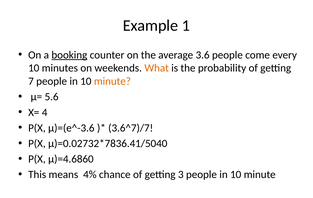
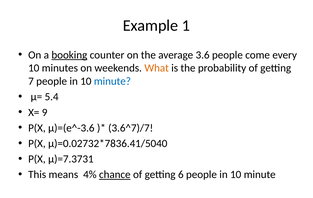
minute at (112, 81) colour: orange -> blue
5.6: 5.6 -> 5.4
4: 4 -> 9
µ)=4.6860: µ)=4.6860 -> µ)=7.3731
chance underline: none -> present
3: 3 -> 6
